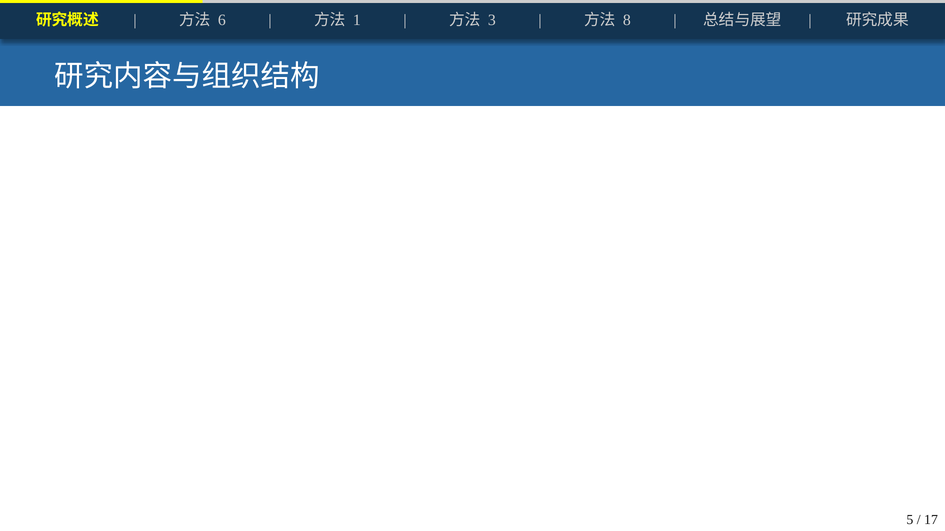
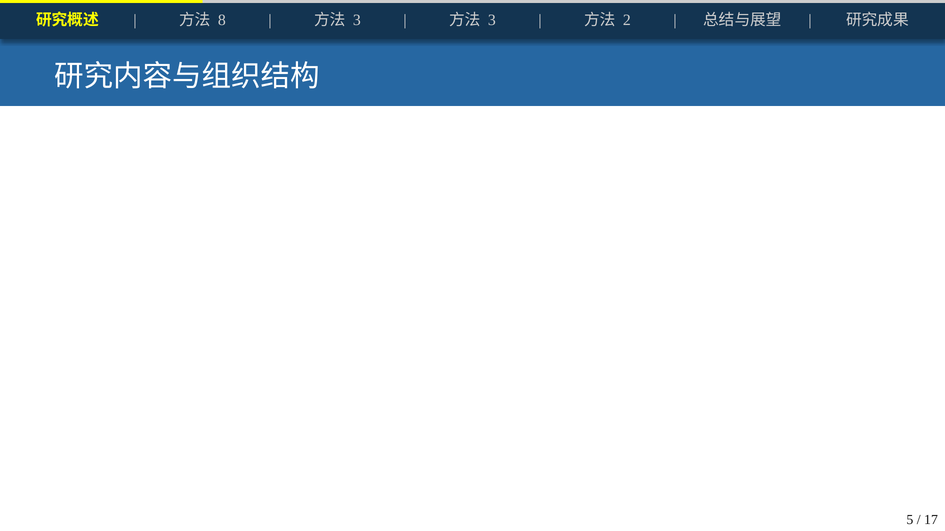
6: 6 -> 8
1 at (357, 20): 1 -> 3
8: 8 -> 2
